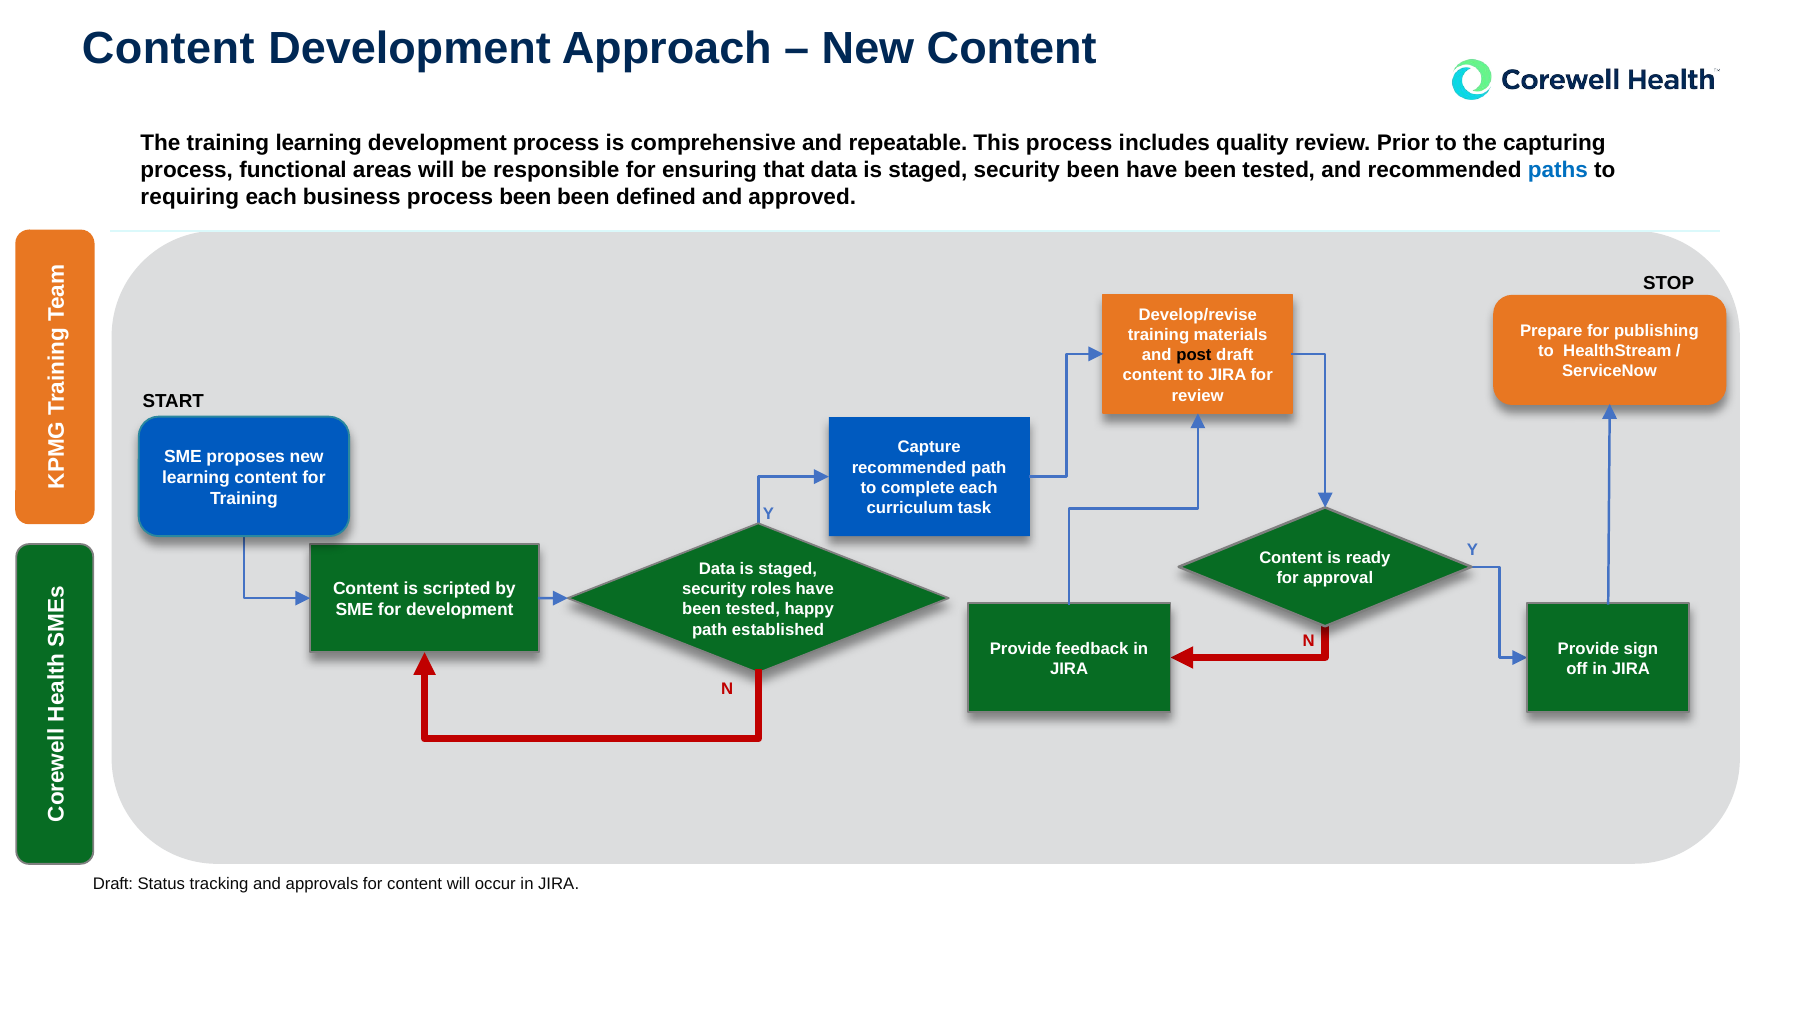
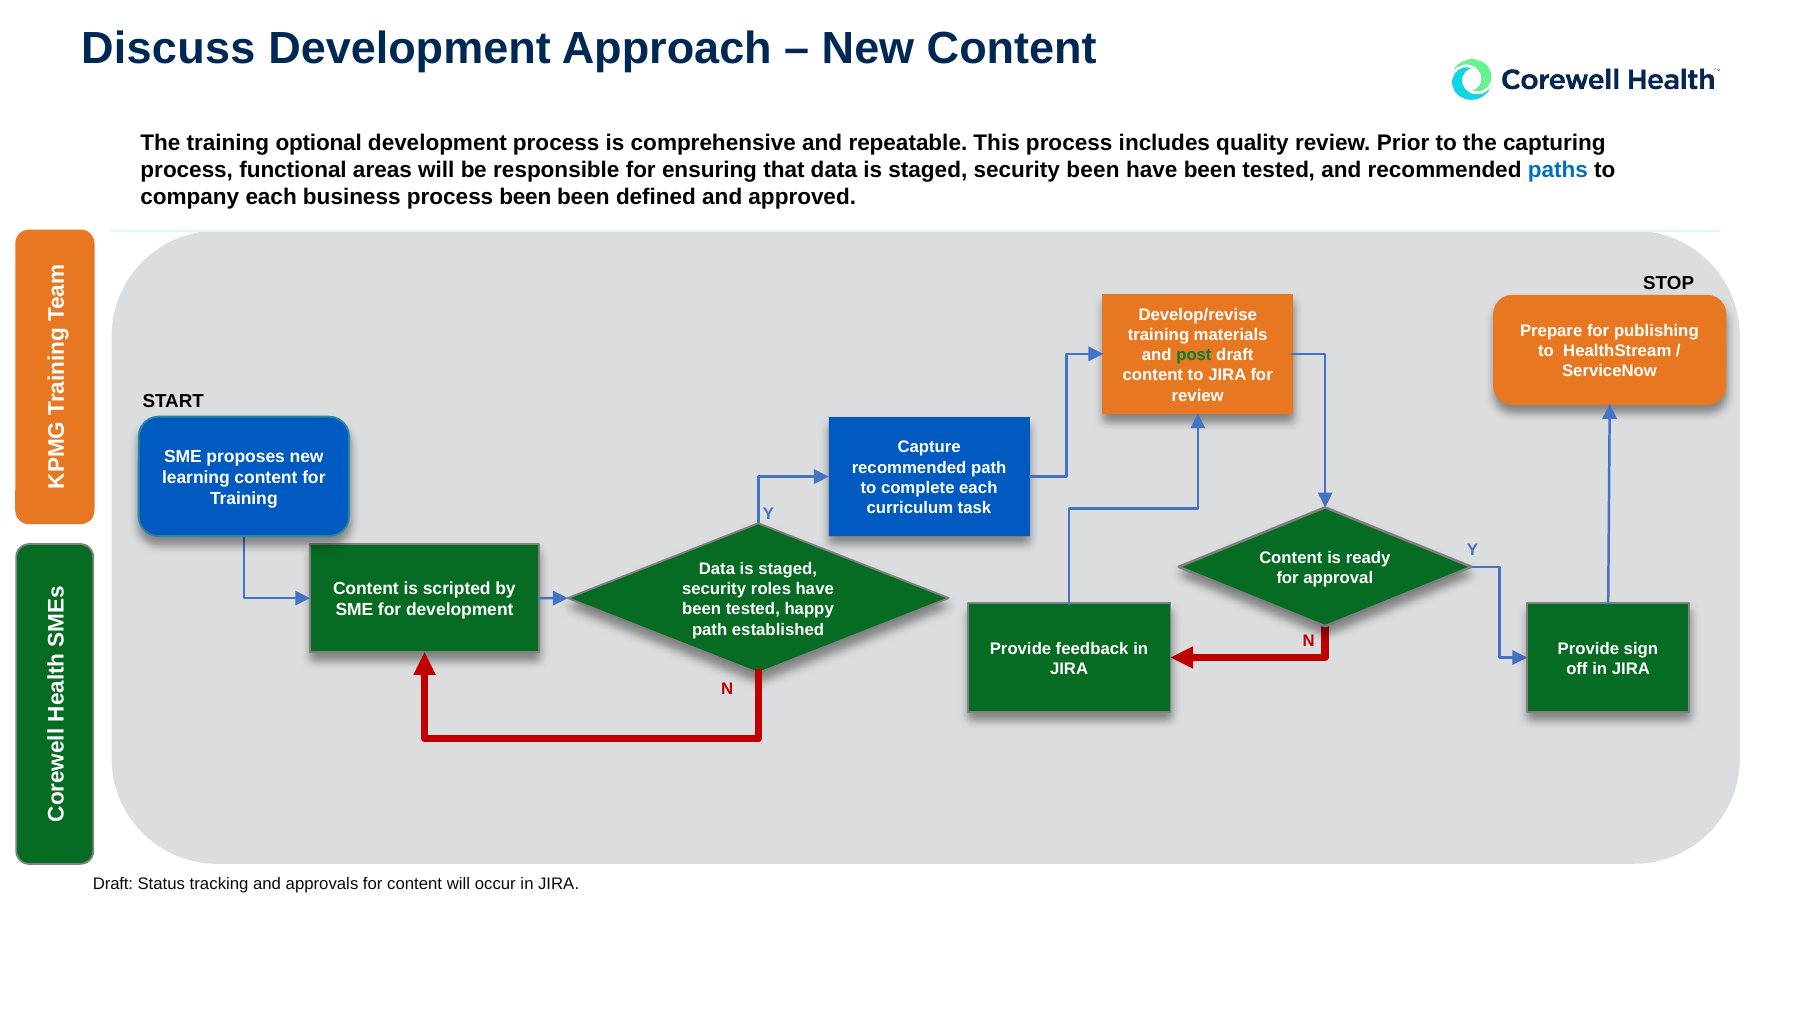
Content at (168, 48): Content -> Discuss
training learning: learning -> optional
requiring: requiring -> company
post colour: black -> green
